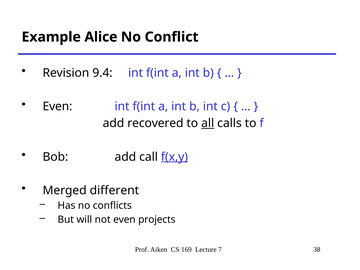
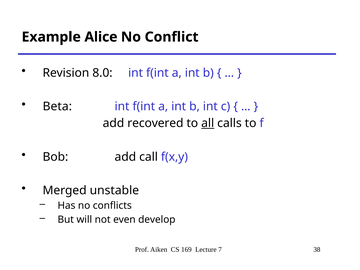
9.4: 9.4 -> 8.0
Even at (57, 106): Even -> Beta
f(x,y underline: present -> none
different: different -> unstable
projects: projects -> develop
